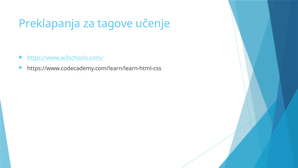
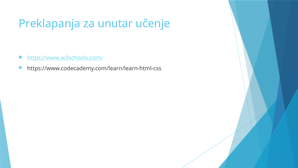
tagove: tagove -> unutar
